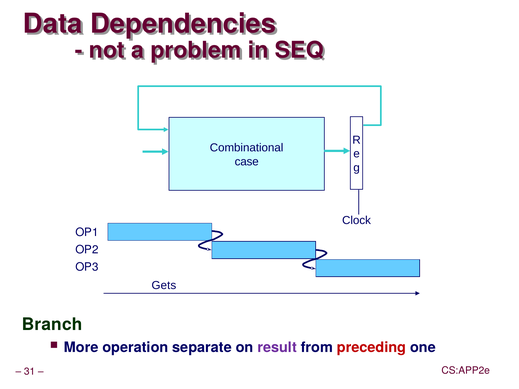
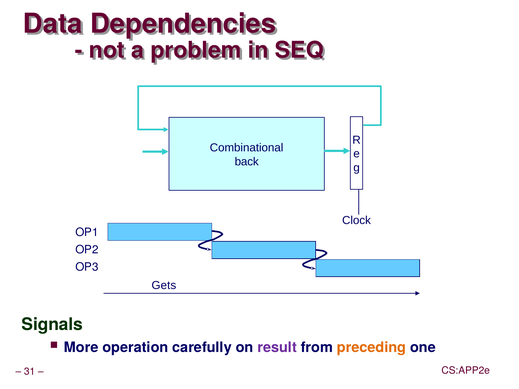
case: case -> back
Branch: Branch -> Signals
separate: separate -> carefully
preceding colour: red -> orange
